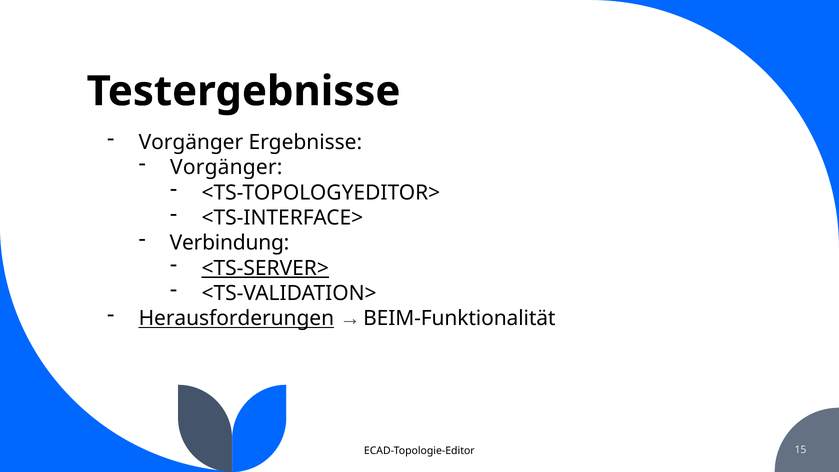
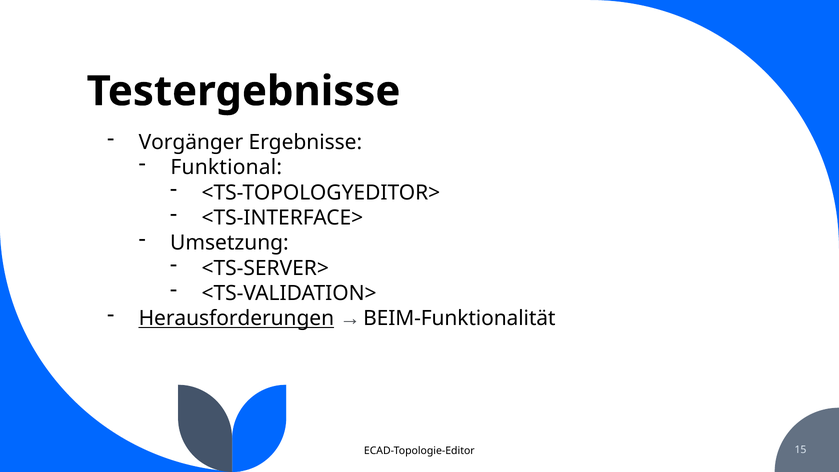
Vorgänger at (226, 167): Vorgänger -> Funktional
Verbindung: Verbindung -> Umsetzung
<TS-SERVER> underline: present -> none
